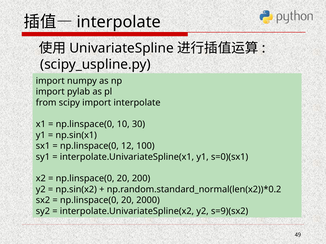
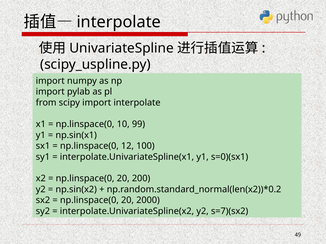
30: 30 -> 99
s=9)(sx2: s=9)(sx2 -> s=7)(sx2
